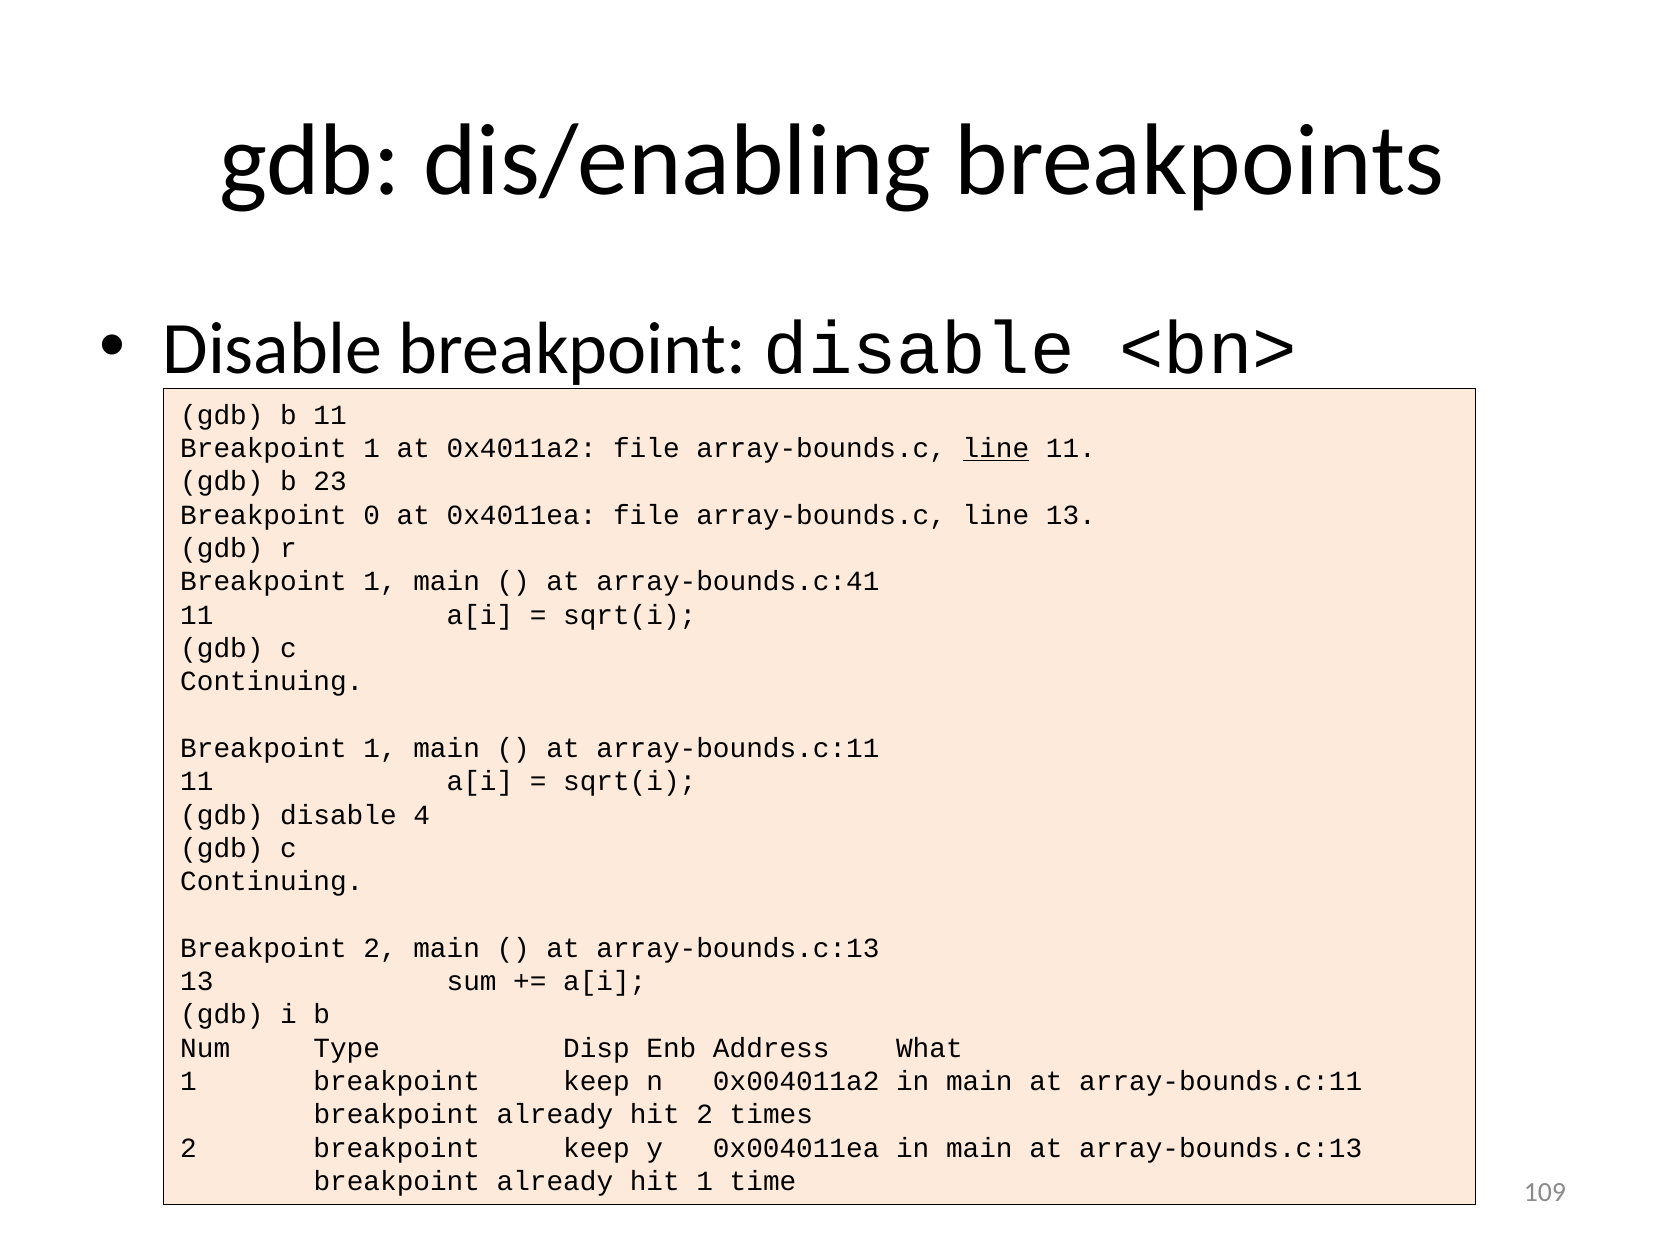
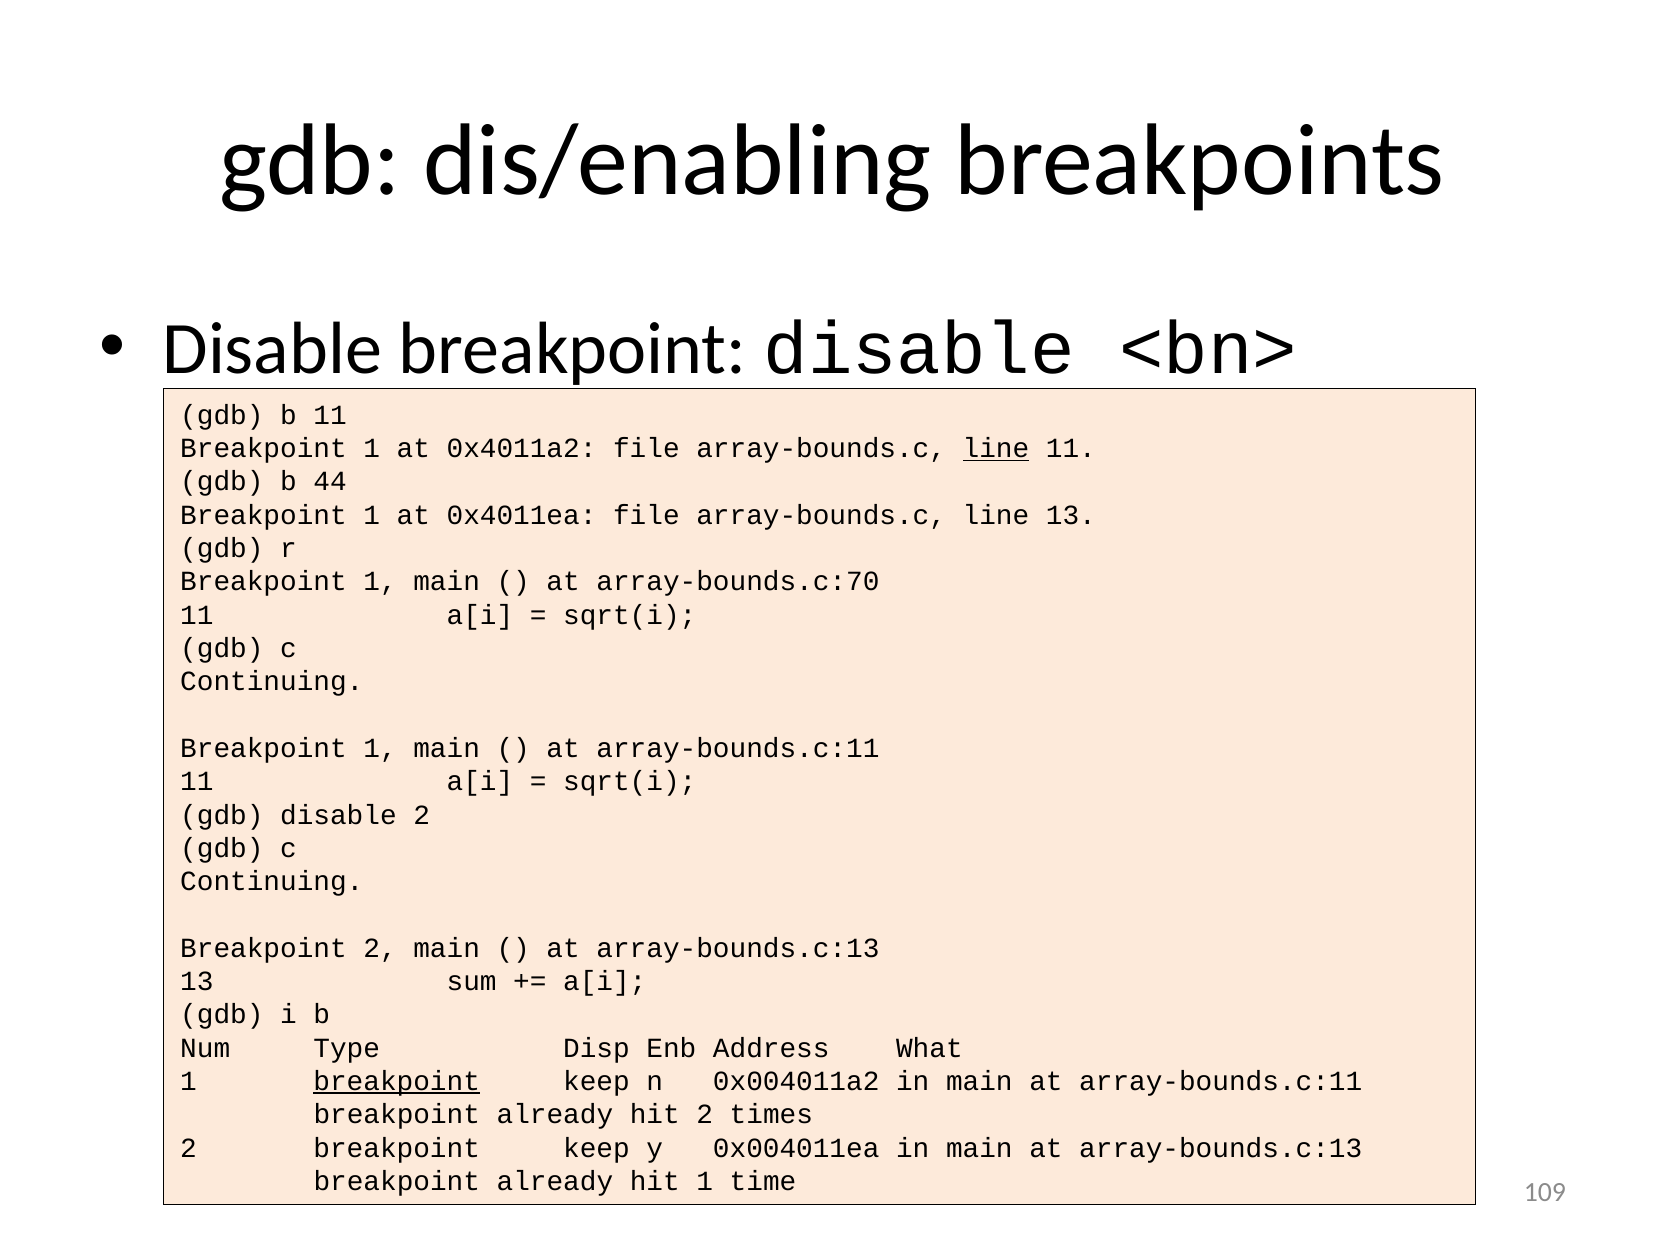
23: 23 -> 44
0 at (372, 515): 0 -> 1
array-bounds.c:41: array-bounds.c:41 -> array-bounds.c:70
disable 4: 4 -> 2
breakpoint at (397, 1082) underline: none -> present
